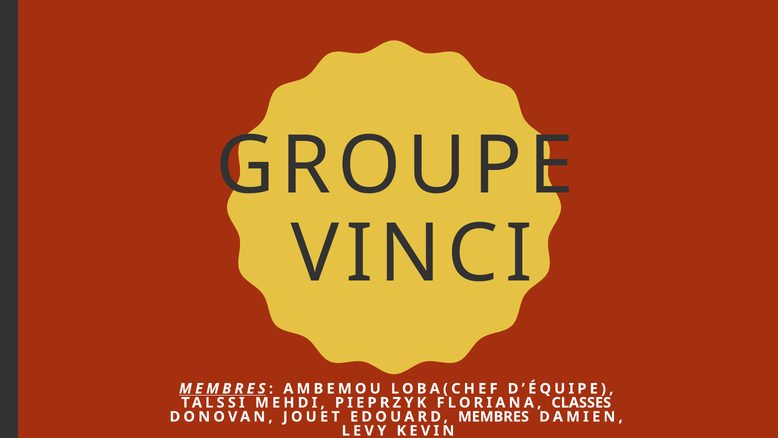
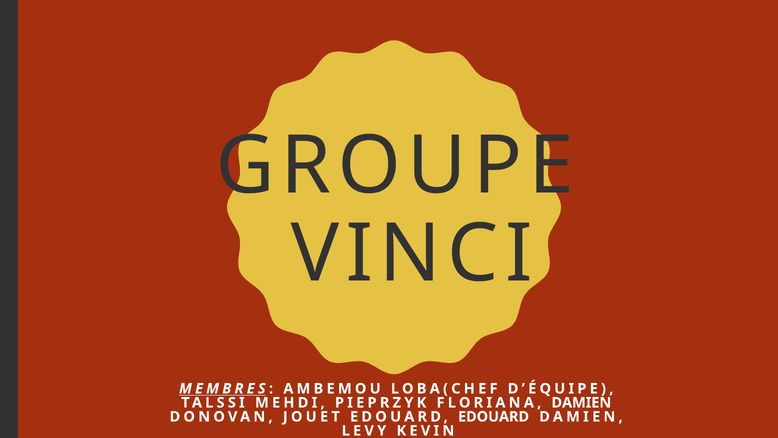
FLORIANA CLASSES: CLASSES -> DAMIEN
EDOUARD MEMBRES: MEMBRES -> EDOUARD
